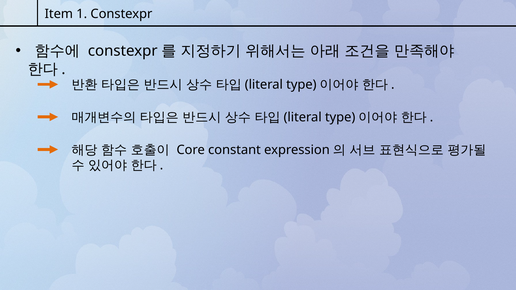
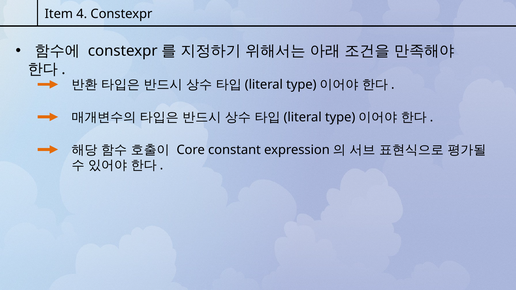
1: 1 -> 4
